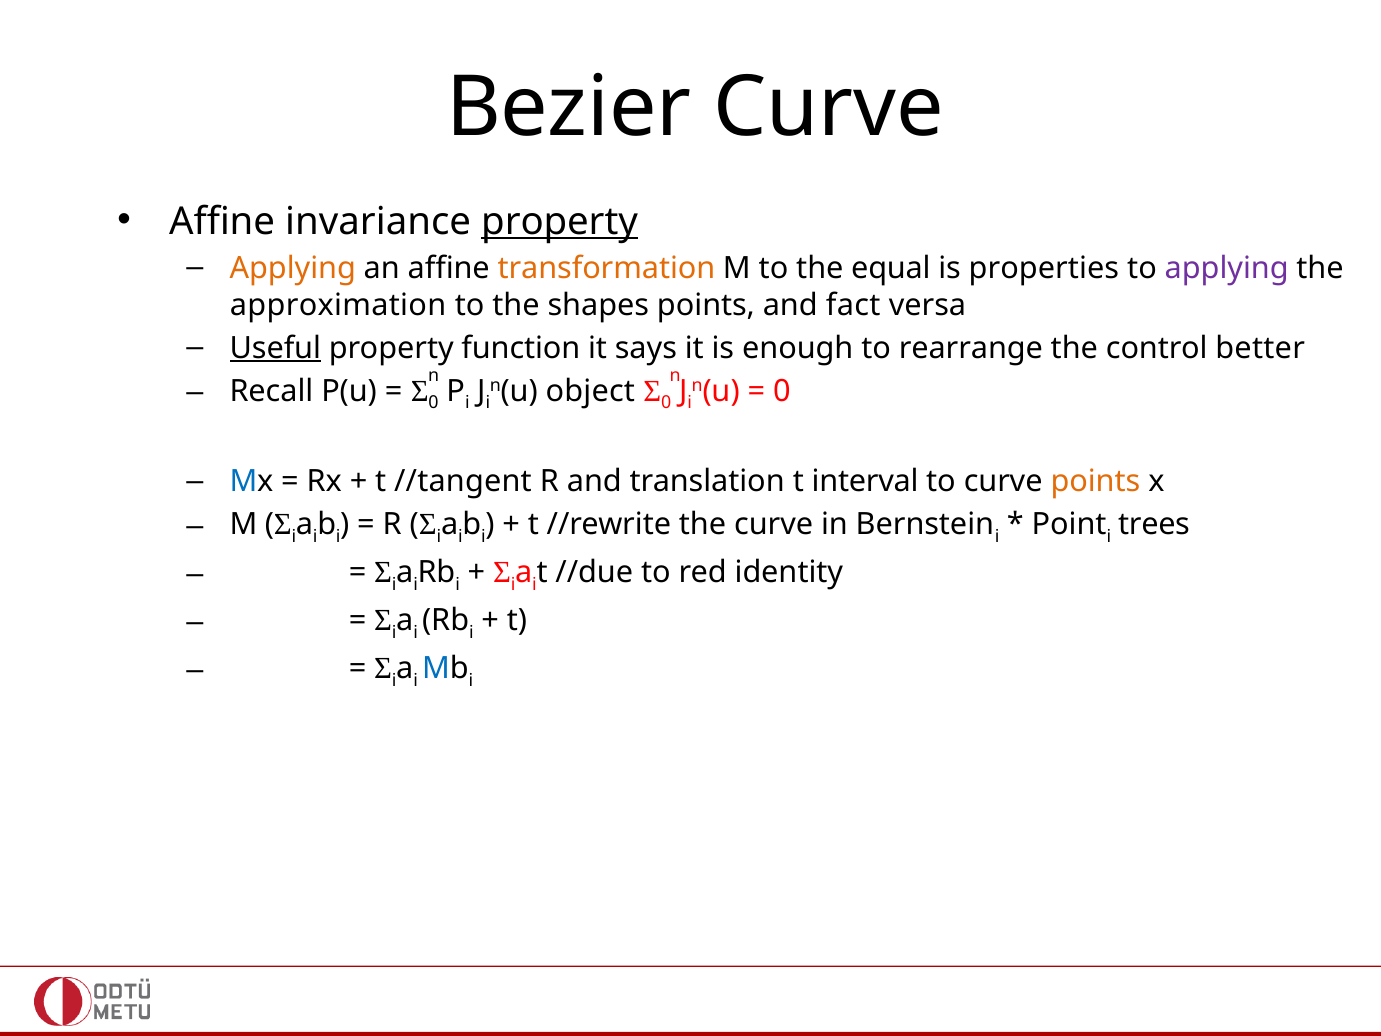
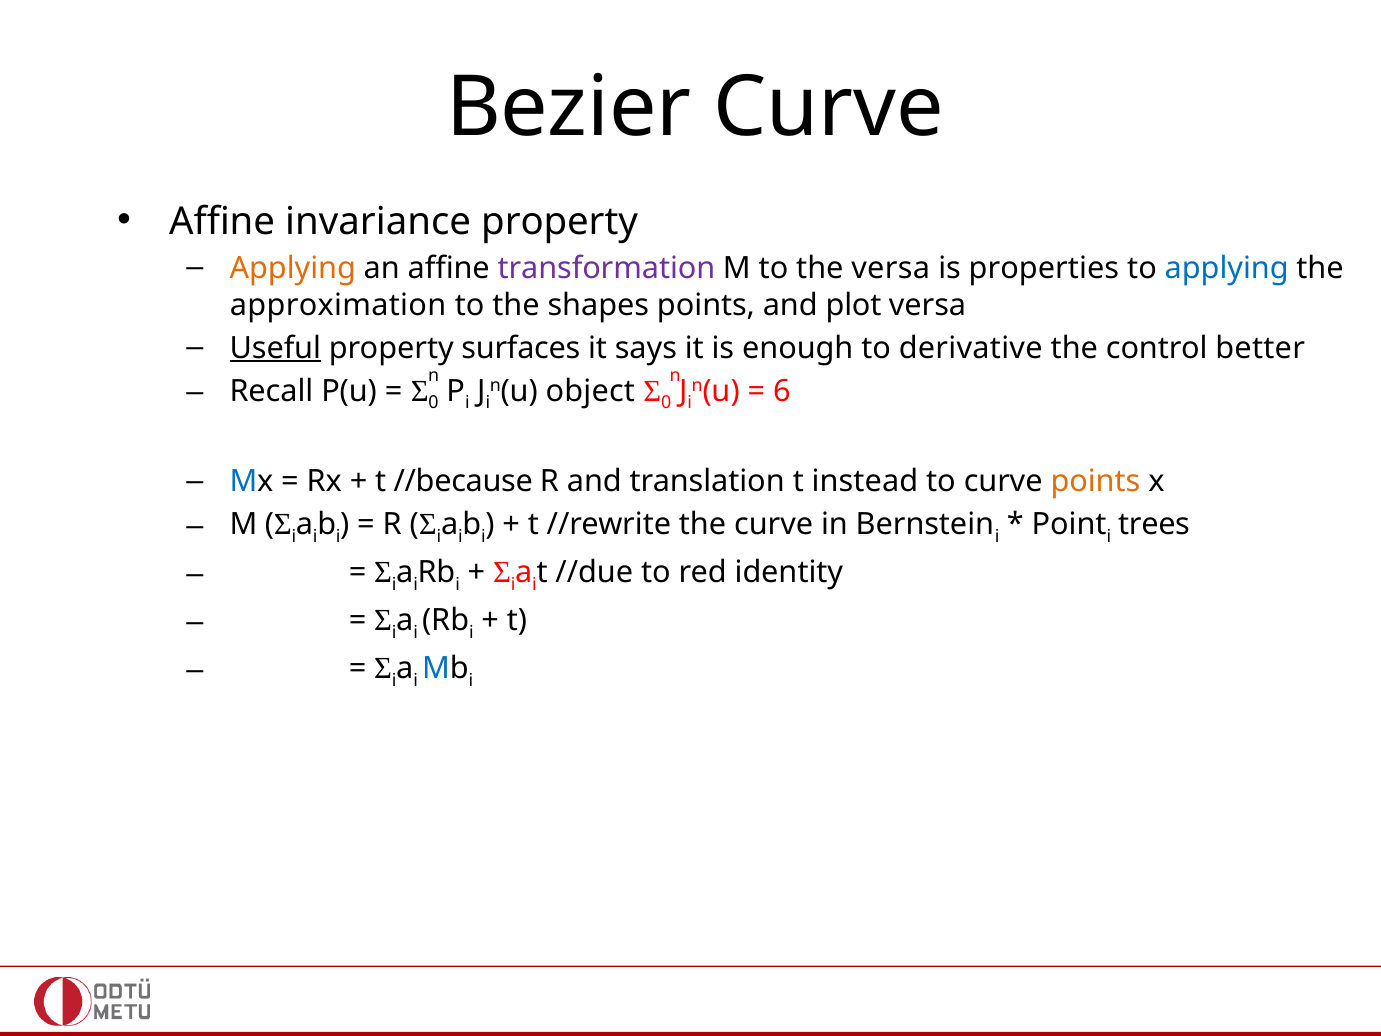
property at (560, 221) underline: present -> none
transformation colour: orange -> purple
the equal: equal -> versa
applying at (1227, 268) colour: purple -> blue
fact: fact -> plot
function: function -> surfaces
rearrange: rearrange -> derivative
0 at (782, 391): 0 -> 6
//tangent: //tangent -> //because
interval: interval -> instead
